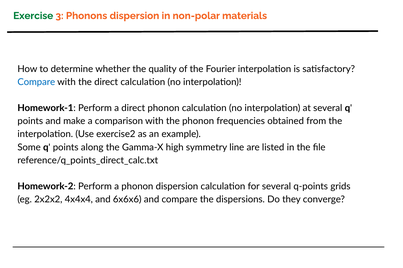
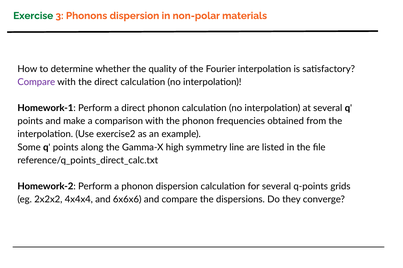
Compare at (36, 82) colour: blue -> purple
